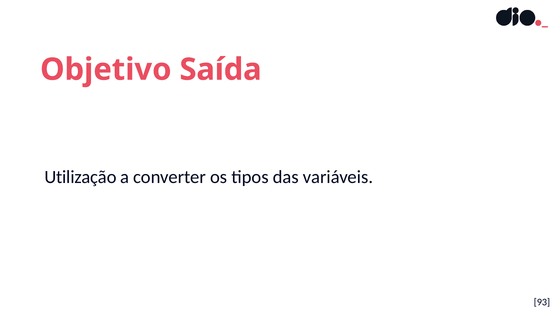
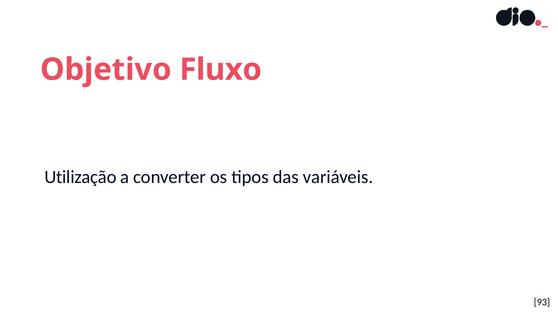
Saída: Saída -> Fluxo
